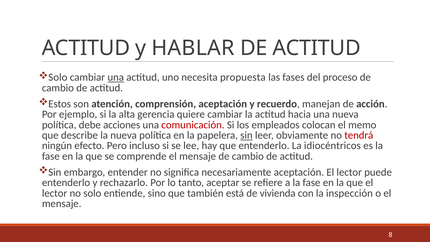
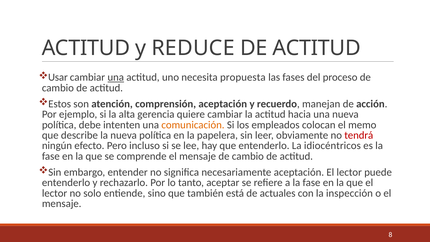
HABLAR: HABLAR -> REDUCE
Solo at (58, 77): Solo -> Usar
acciones: acciones -> intenten
comunicación colour: red -> orange
sin at (246, 135) underline: present -> none
vivienda: vivienda -> actuales
